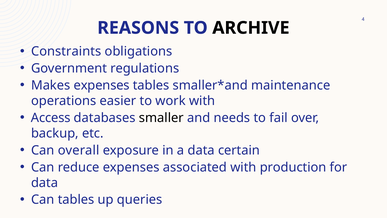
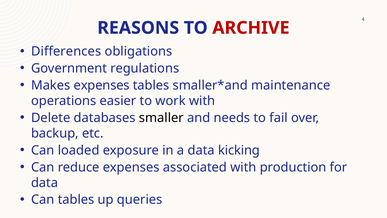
ARCHIVE colour: black -> red
Constraints: Constraints -> Differences
Access: Access -> Delete
overall: overall -> loaded
certain: certain -> kicking
